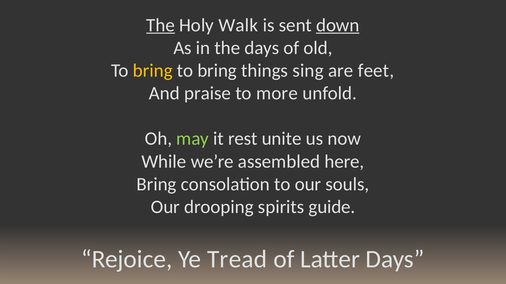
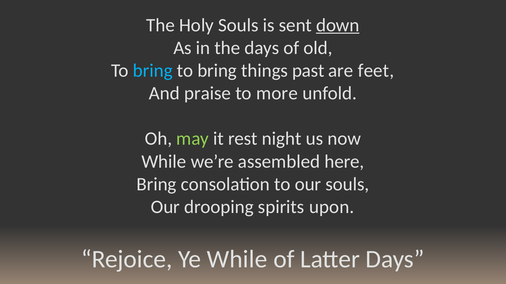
The at (161, 25) underline: present -> none
Holy Walk: Walk -> Souls
bring at (153, 71) colour: yellow -> light blue
sing: sing -> past
unite: unite -> night
guide: guide -> upon
Ye Tread: Tread -> While
